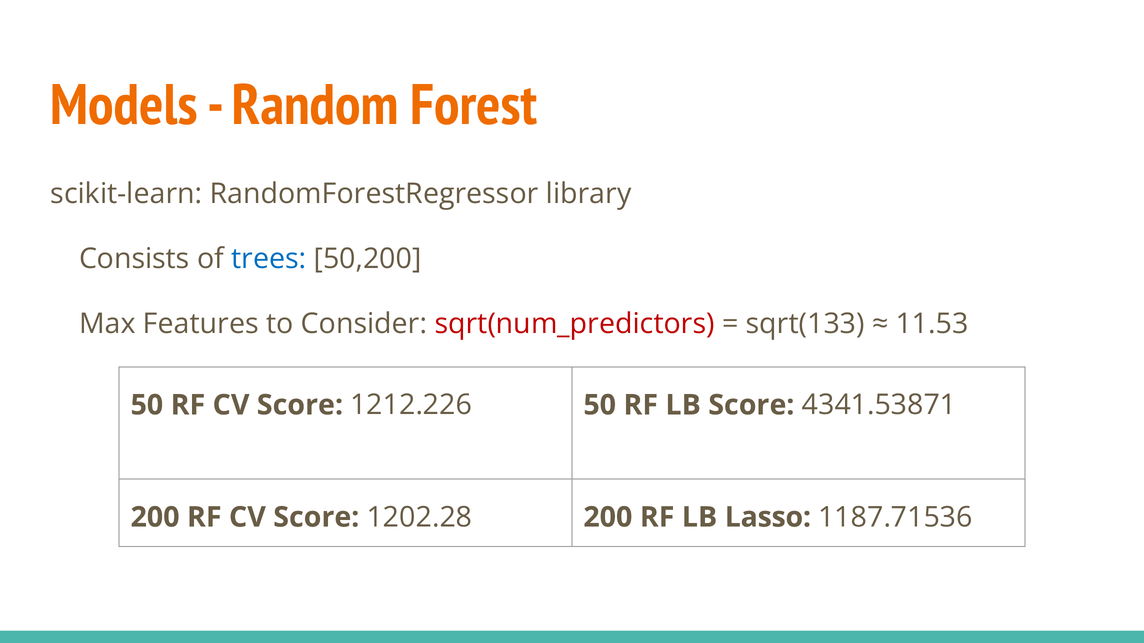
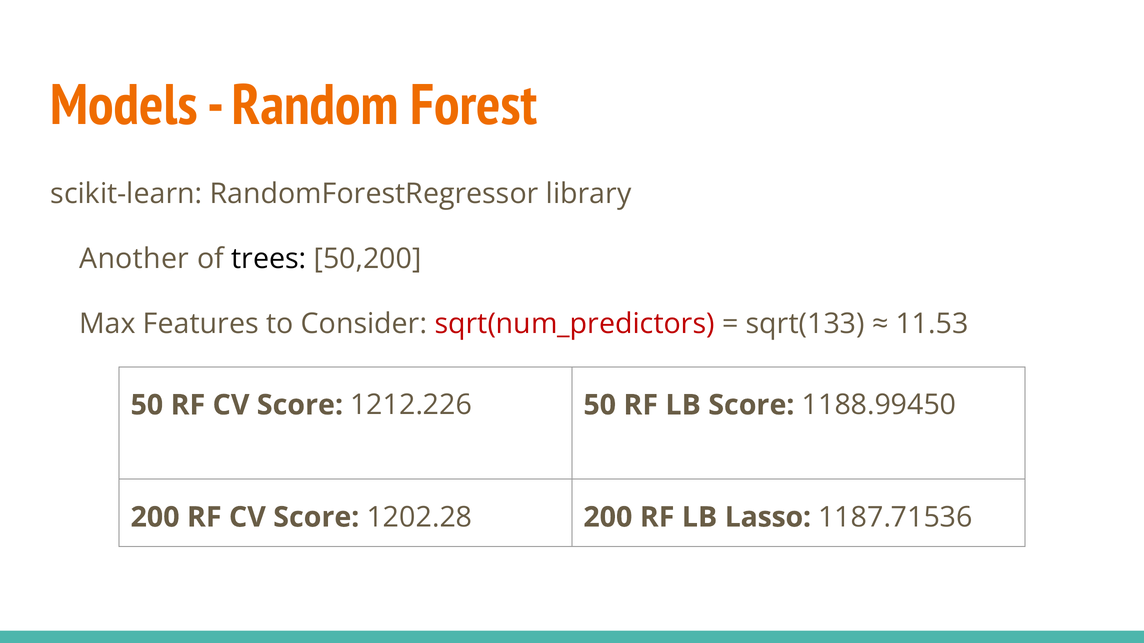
Consists: Consists -> Another
trees colour: blue -> black
4341.53871: 4341.53871 -> 1188.99450
